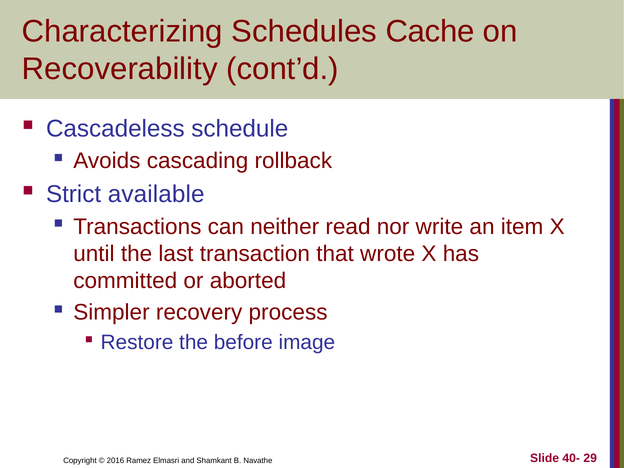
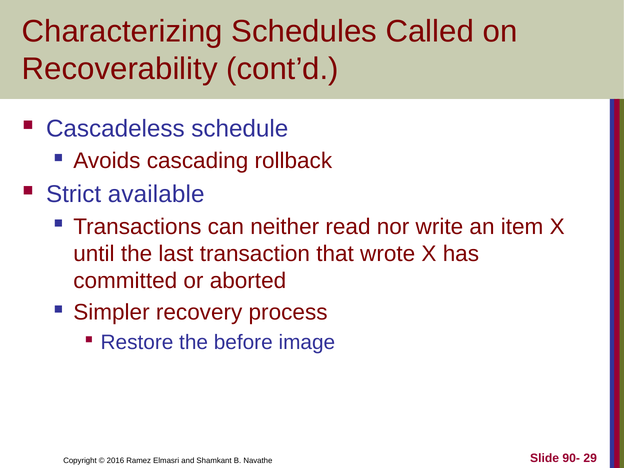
Cache: Cache -> Called
40-: 40- -> 90-
